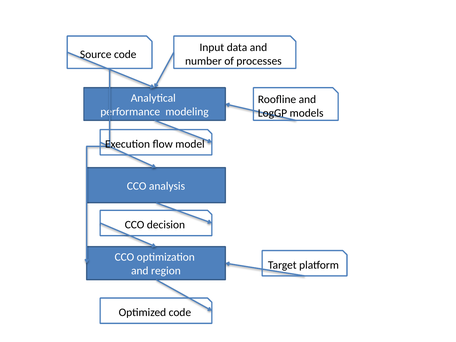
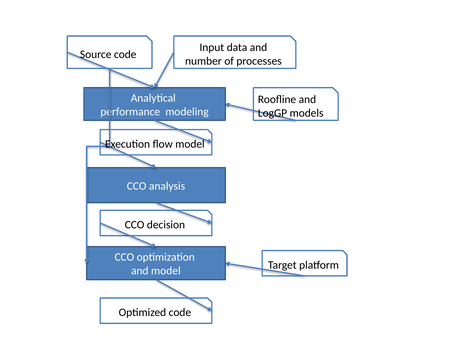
and region: region -> model
